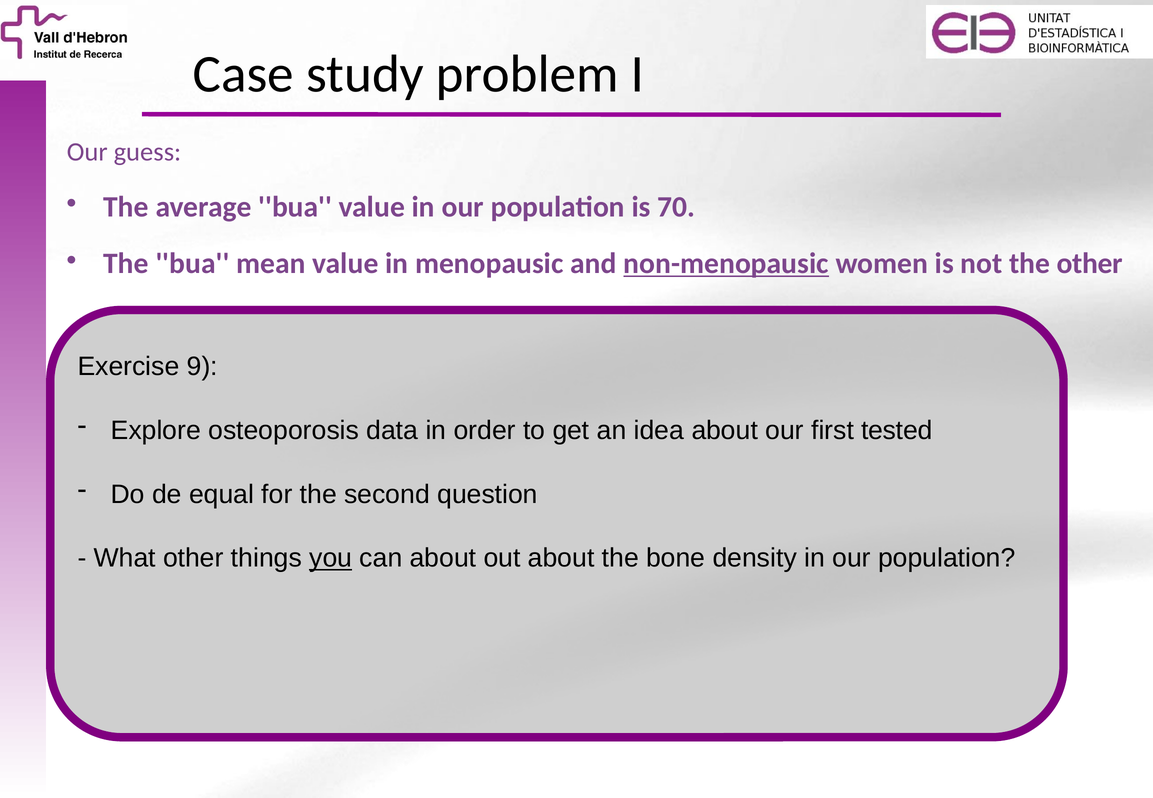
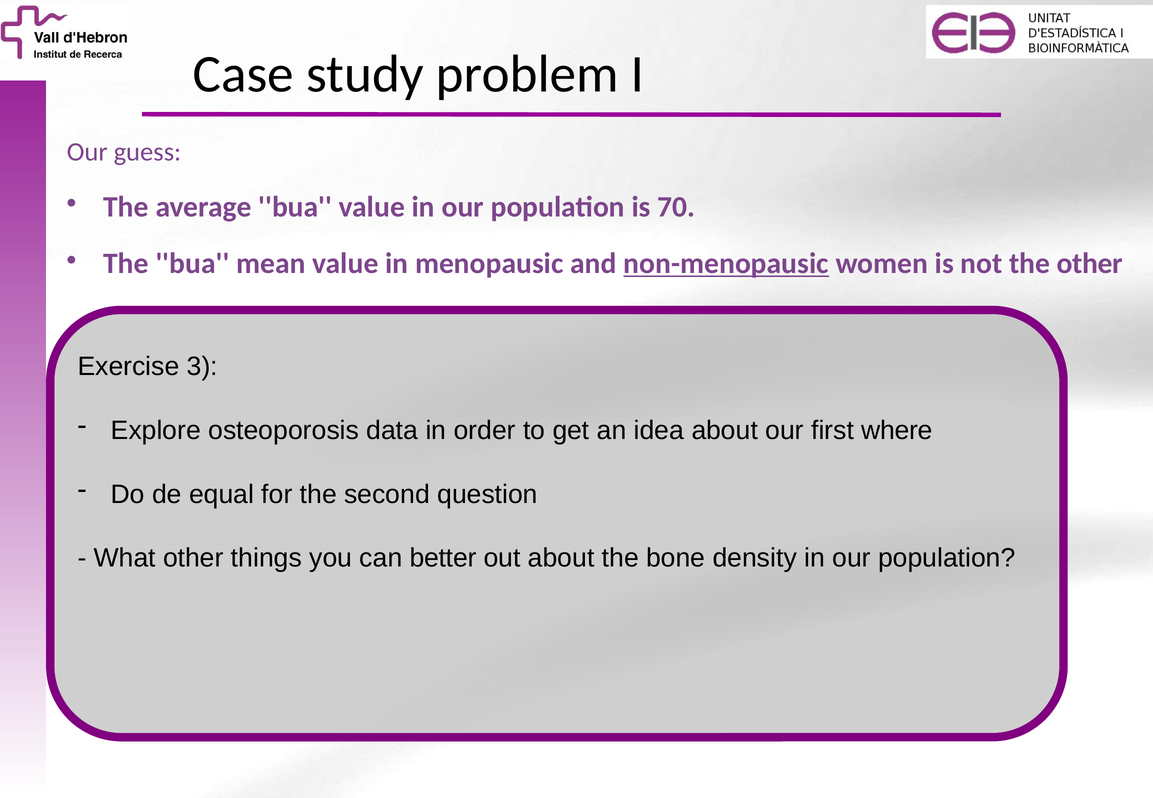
9: 9 -> 3
tested: tested -> where
you underline: present -> none
can about: about -> better
